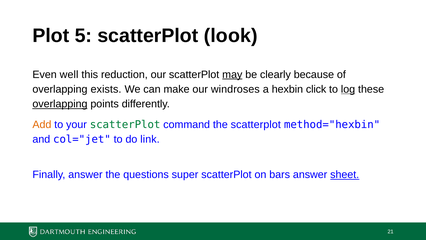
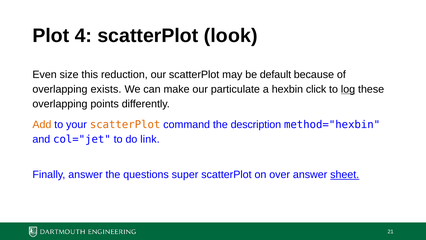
5: 5 -> 4
well: well -> size
may underline: present -> none
clearly: clearly -> default
windroses: windroses -> particulate
overlapping at (60, 104) underline: present -> none
scatterPlot at (125, 124) colour: green -> orange
the scatterplot: scatterplot -> description
bars: bars -> over
